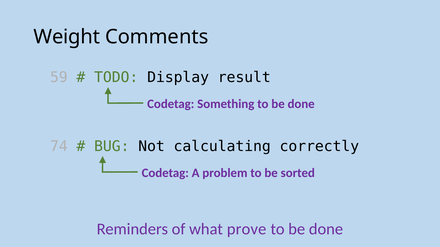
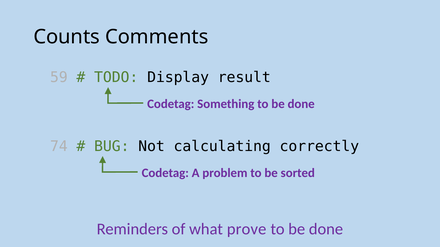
Weight: Weight -> Counts
